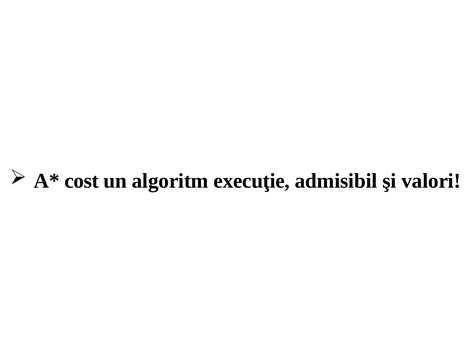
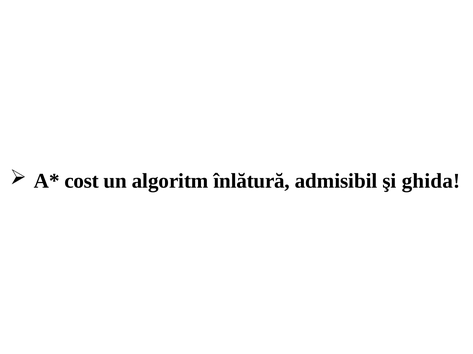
execuţie: execuţie -> înlătură
valori: valori -> ghida
